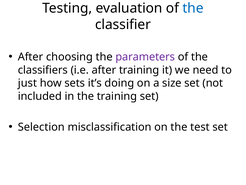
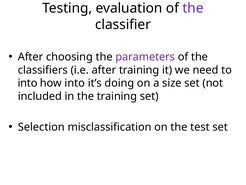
the at (193, 8) colour: blue -> purple
just at (27, 83): just -> into
how sets: sets -> into
